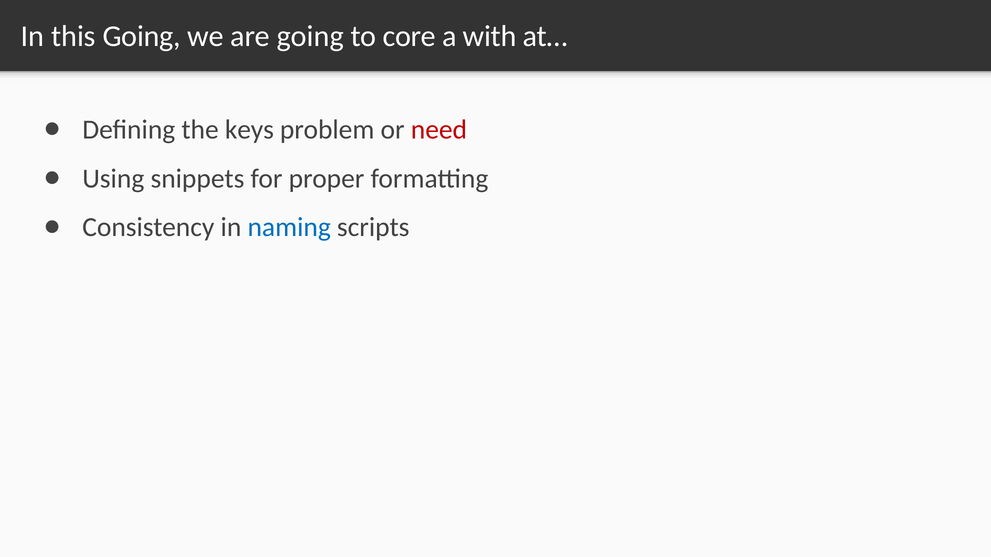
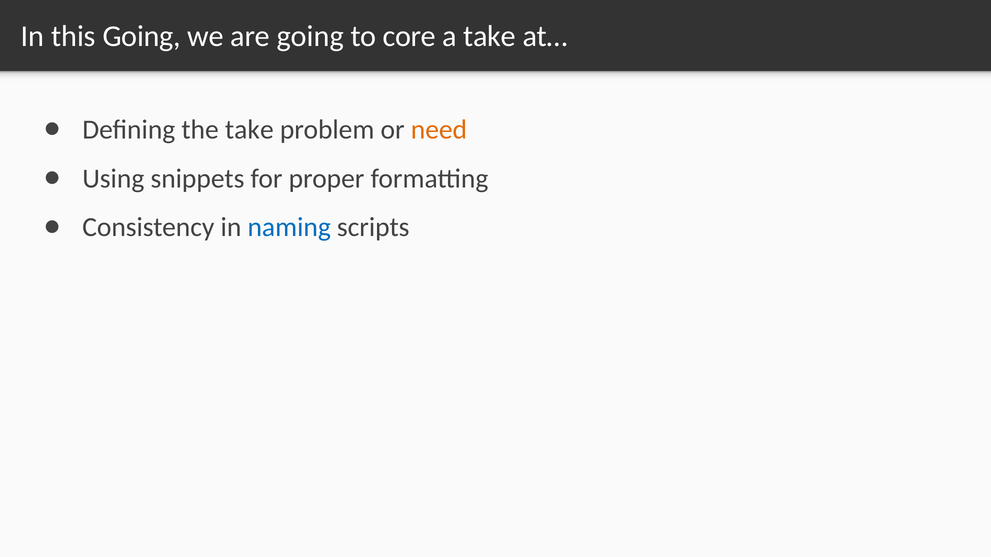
a with: with -> take
the keys: keys -> take
need colour: red -> orange
